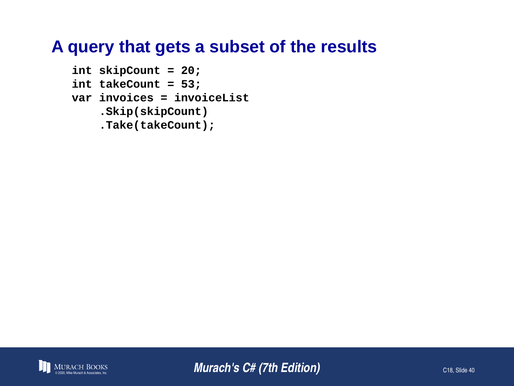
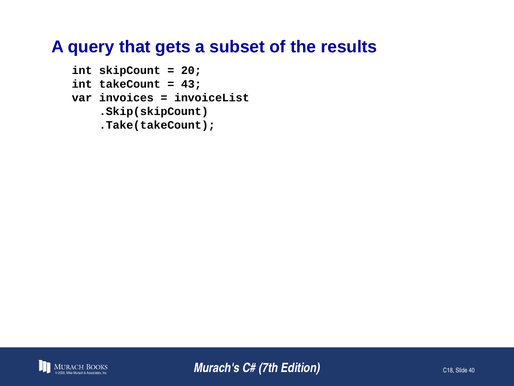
53: 53 -> 43
